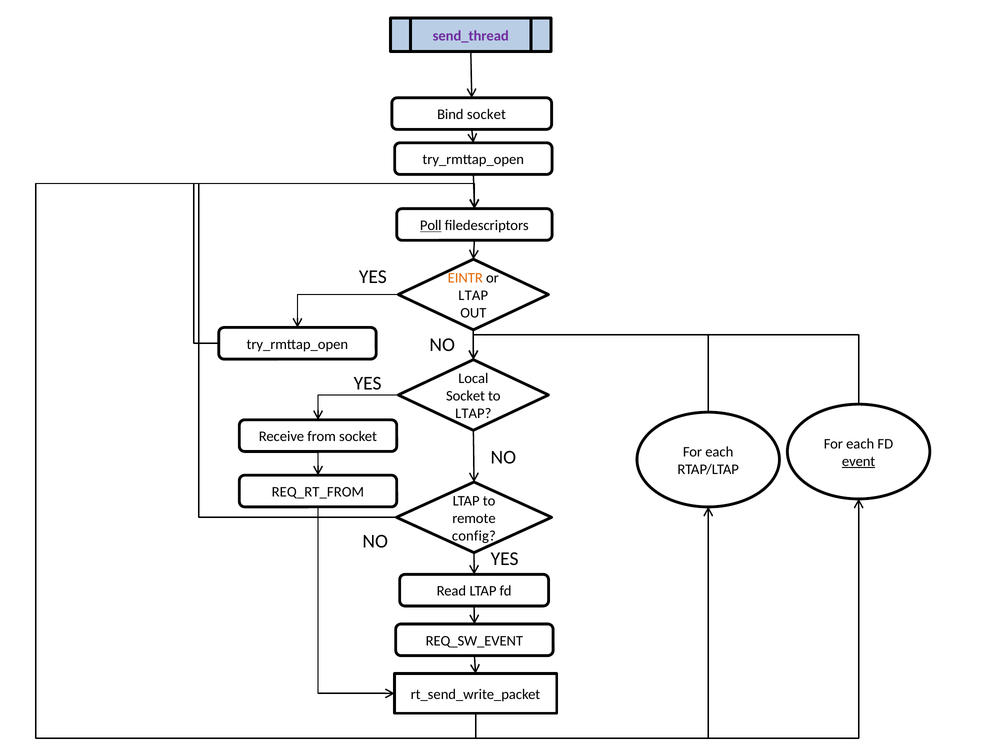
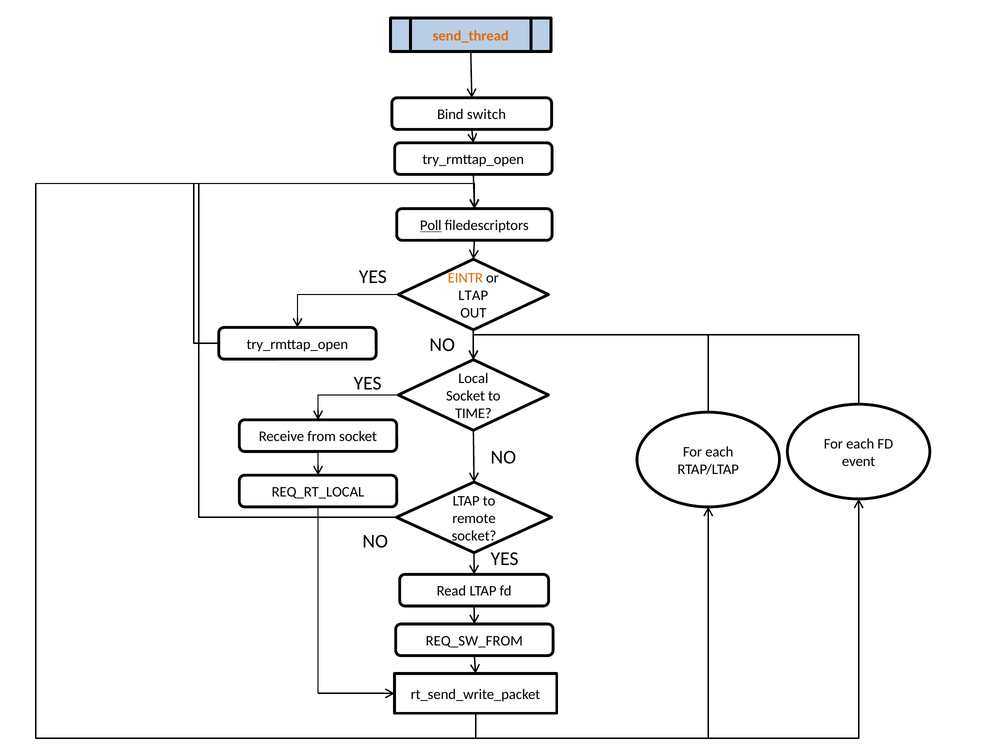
send_thread colour: purple -> orange
Bind socket: socket -> switch
LTAP at (473, 413): LTAP -> TIME
event underline: present -> none
REQ_RT_FROM: REQ_RT_FROM -> REQ_RT_LOCAL
config at (474, 536): config -> socket
REQ_SW_EVENT: REQ_SW_EVENT -> REQ_SW_FROM
